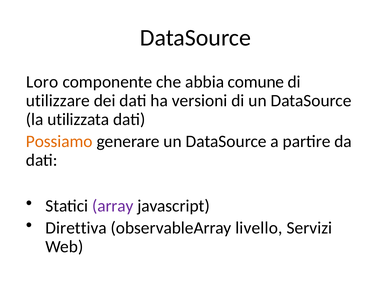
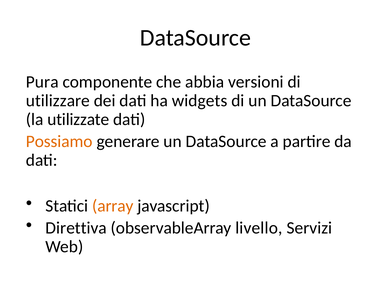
Loro: Loro -> Pura
comune: comune -> versioni
versioni: versioni -> widgets
utilizzata: utilizzata -> utilizzate
array colour: purple -> orange
